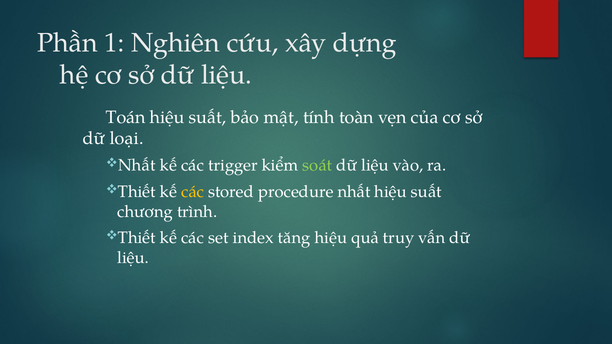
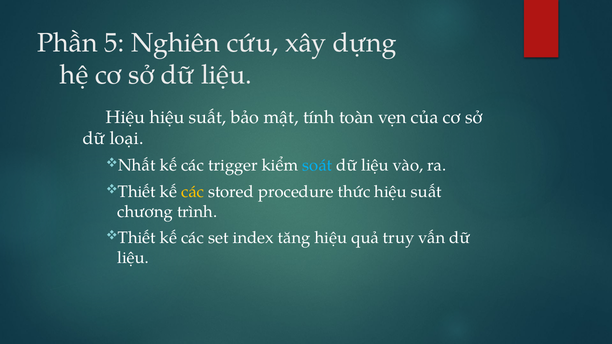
1: 1 -> 5
Toán at (126, 117): Toán -> Hiệu
soát colour: light green -> light blue
procedure nhất: nhất -> thức
